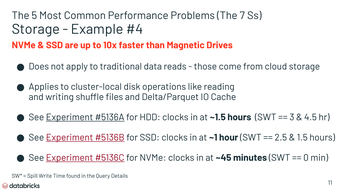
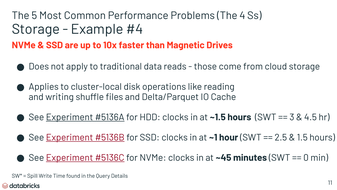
7: 7 -> 4
